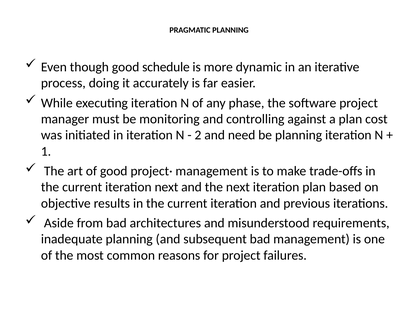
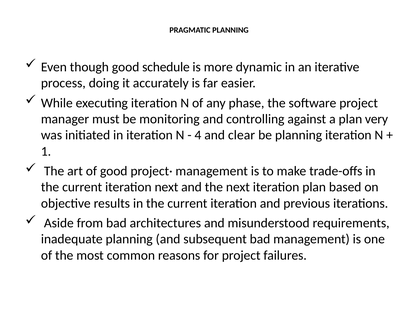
cost: cost -> very
2: 2 -> 4
need: need -> clear
